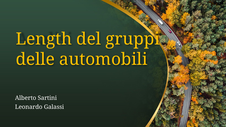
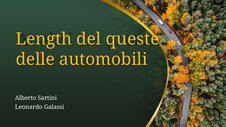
gruppi: gruppi -> queste
